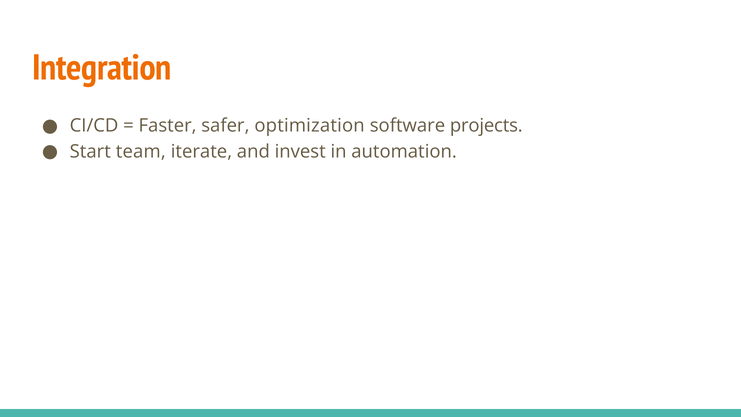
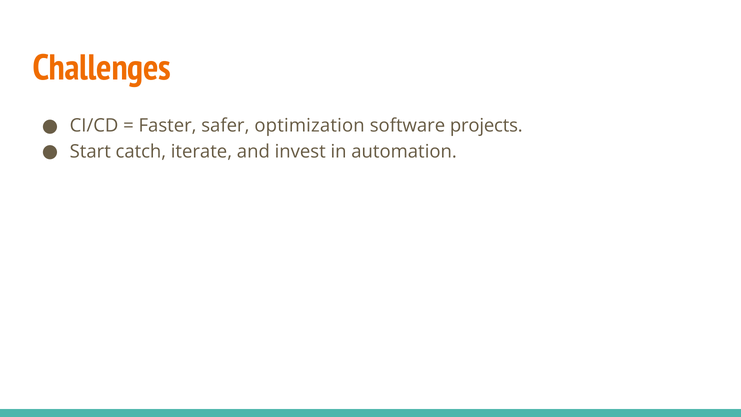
Integration: Integration -> Challenges
team: team -> catch
